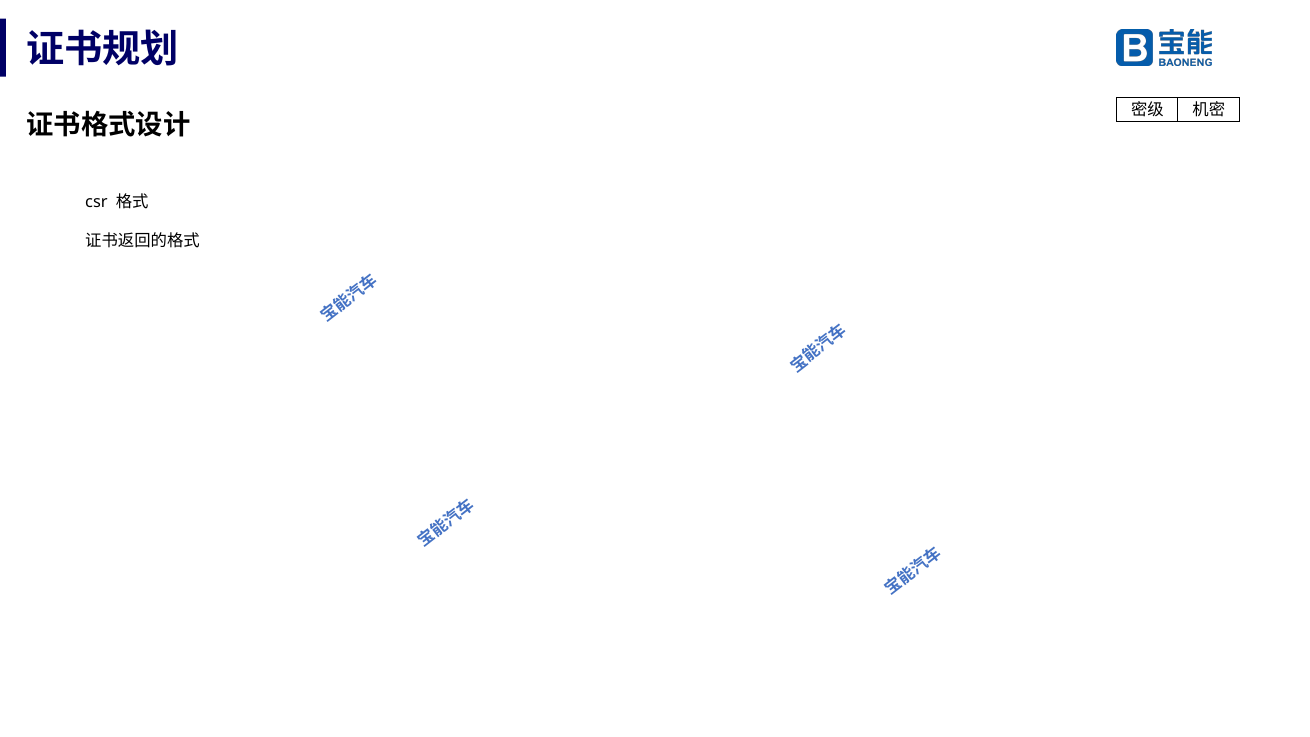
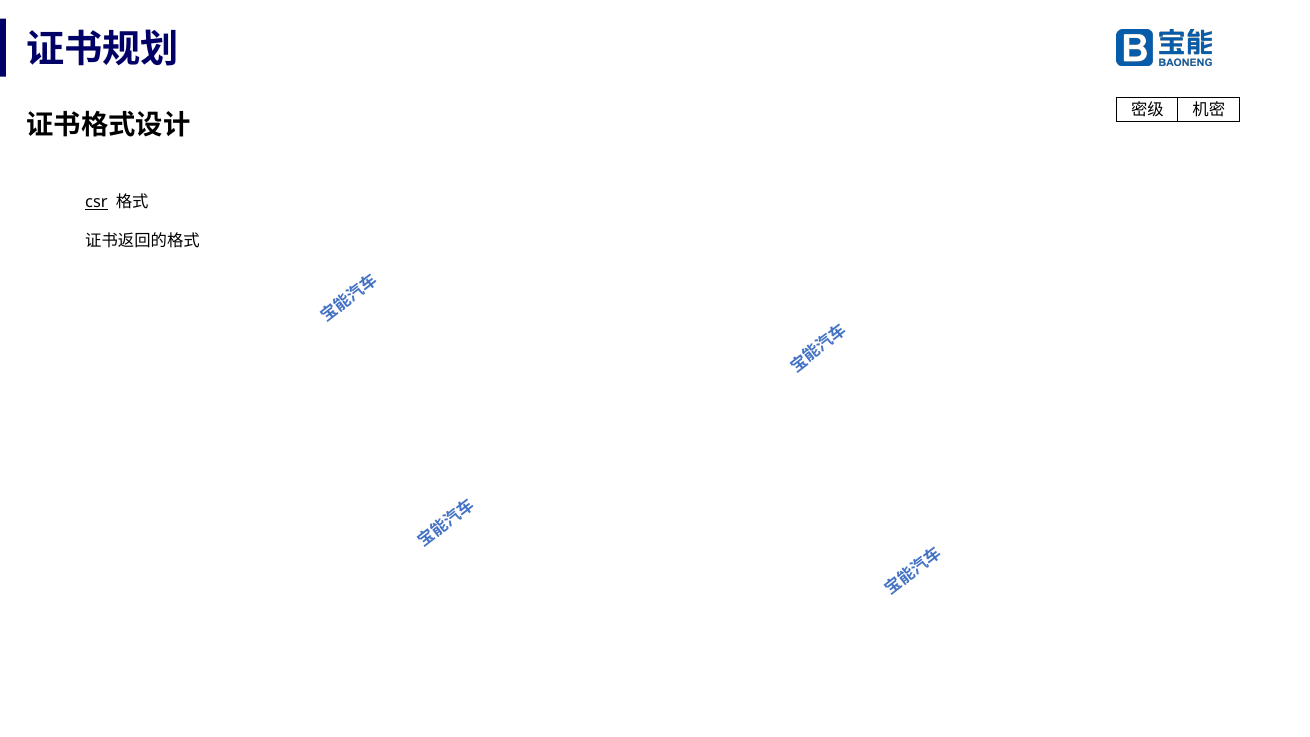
csr underline: none -> present
